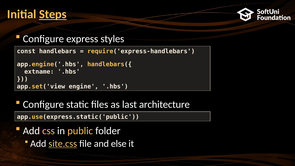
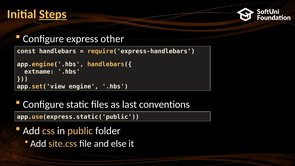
styles: styles -> other
architecture: architecture -> conventions
site.css underline: present -> none
